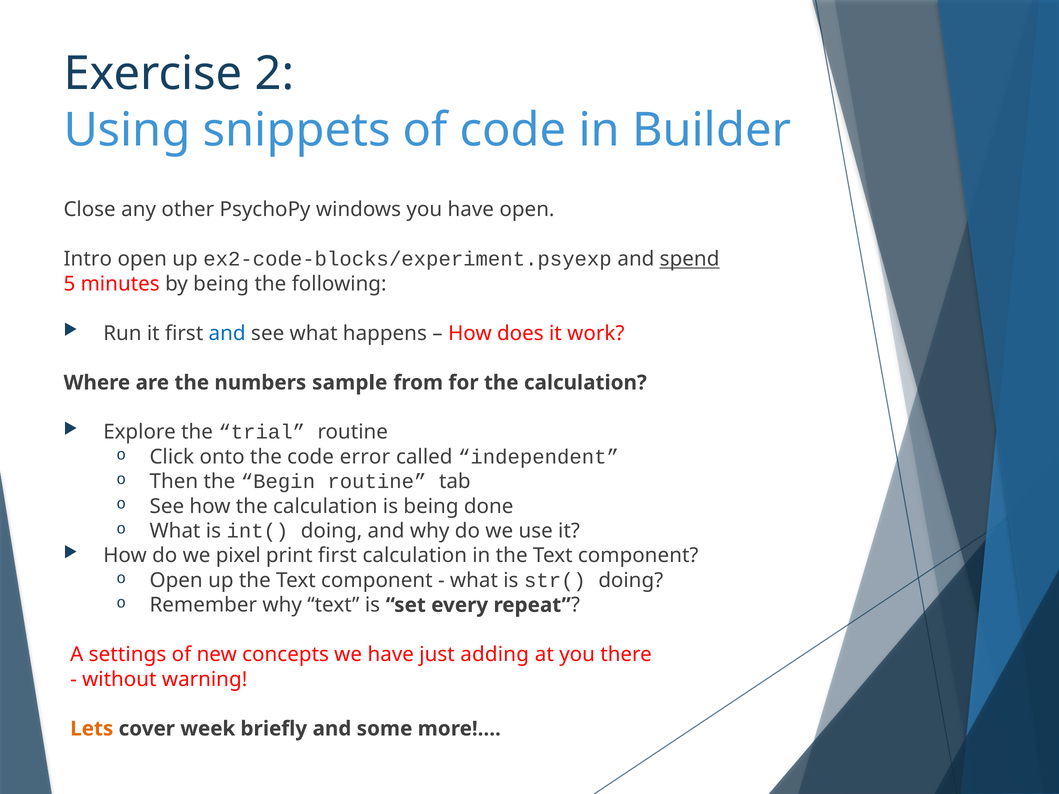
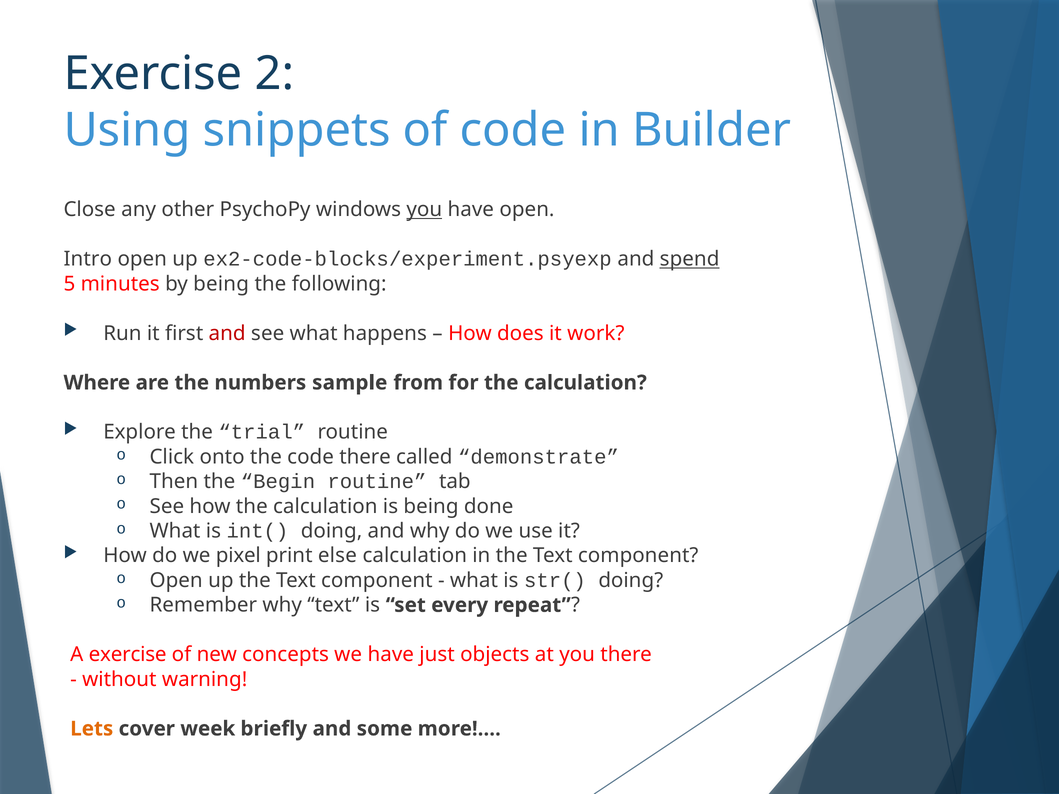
you at (424, 210) underline: none -> present
and at (227, 333) colour: blue -> red
code error: error -> there
independent: independent -> demonstrate
print first: first -> else
A settings: settings -> exercise
adding: adding -> objects
